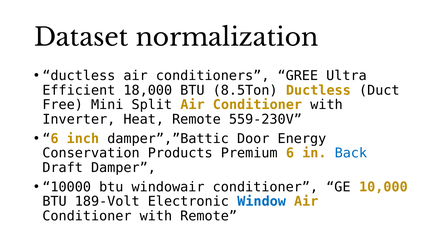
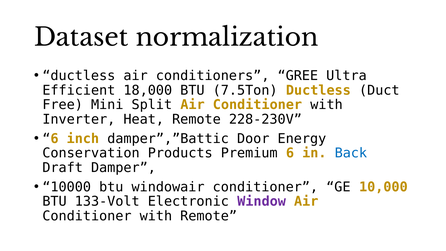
8.5Ton: 8.5Ton -> 7.5Ton
559-230V: 559-230V -> 228-230V
189-Volt: 189-Volt -> 133-Volt
Window colour: blue -> purple
